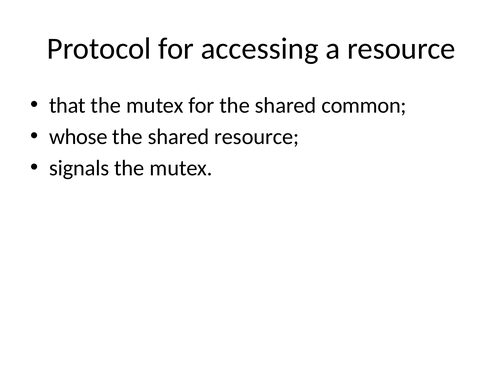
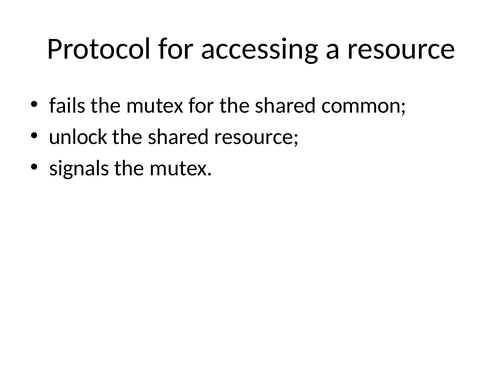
that: that -> fails
whose: whose -> unlock
